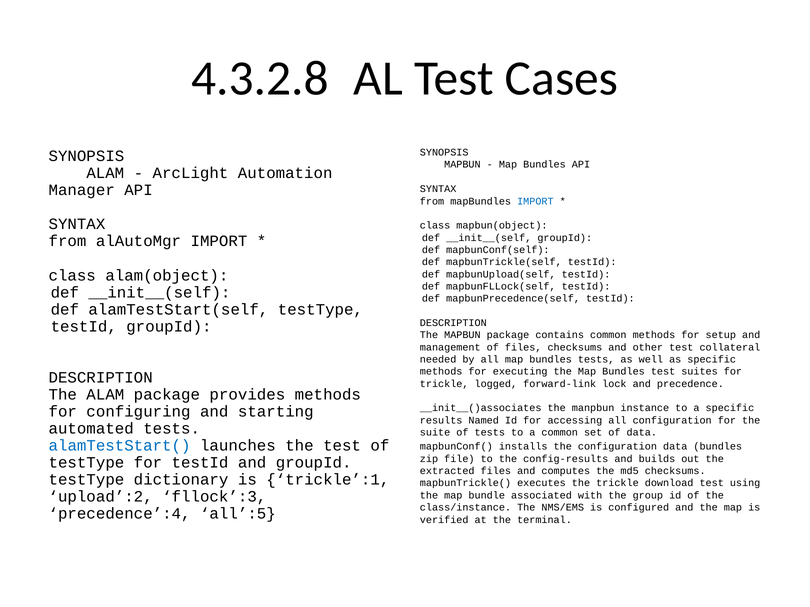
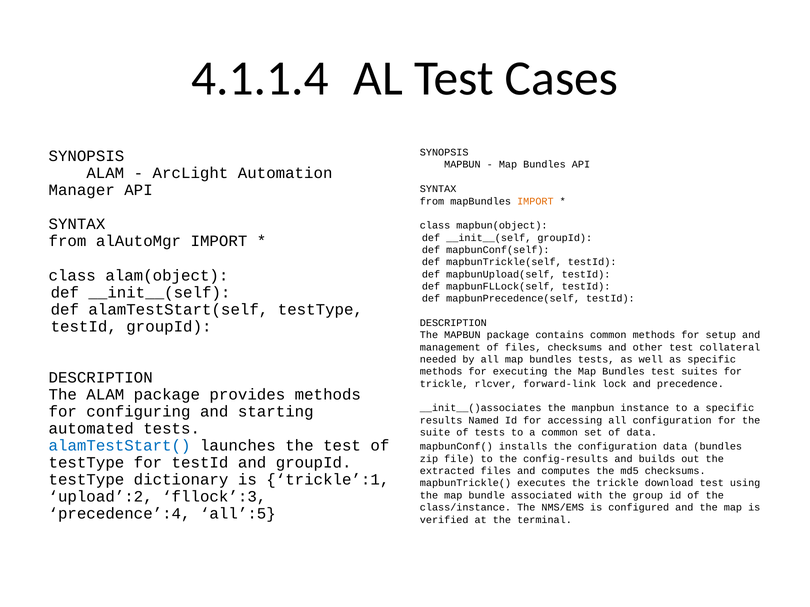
4.3.2.8: 4.3.2.8 -> 4.1.1.4
IMPORT at (535, 201) colour: blue -> orange
logged: logged -> rlcver
